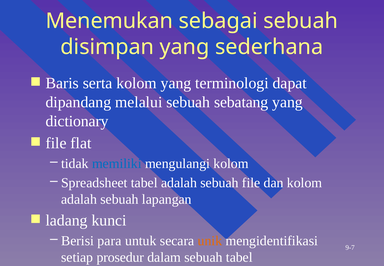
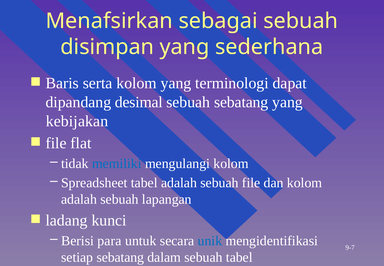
Menemukan: Menemukan -> Menafsirkan
melalui: melalui -> desimal
dictionary: dictionary -> kebijakan
unik colour: orange -> blue
setiap prosedur: prosedur -> sebatang
